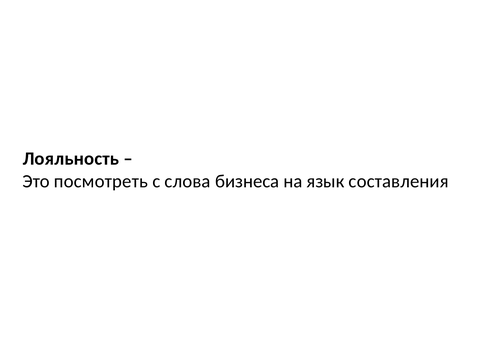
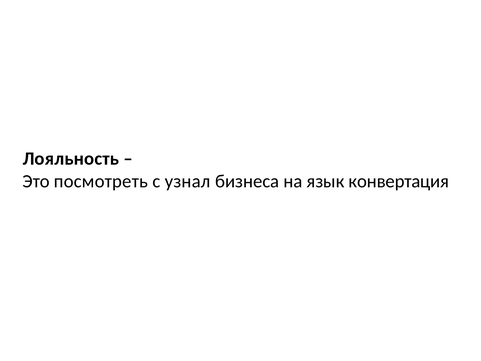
слова: слова -> узнал
составления: составления -> конвертация
